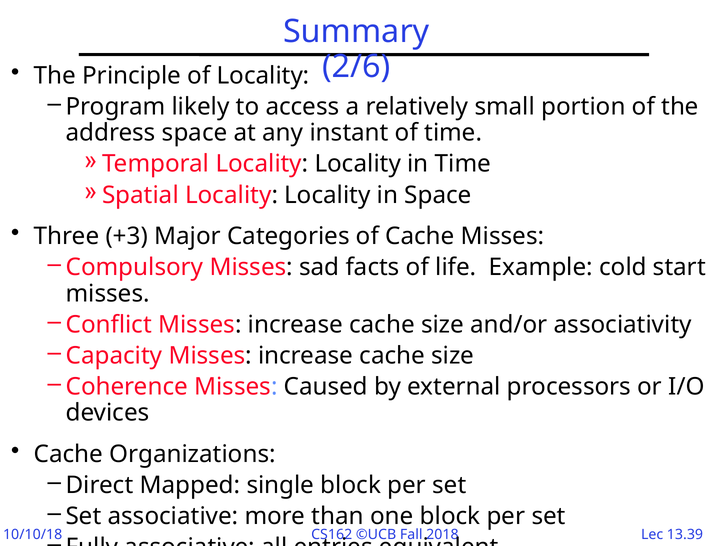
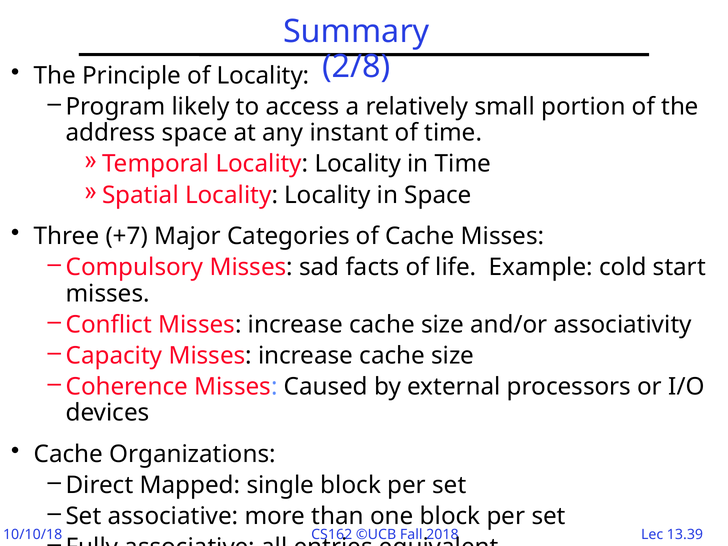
2/6: 2/6 -> 2/8
+3: +3 -> +7
